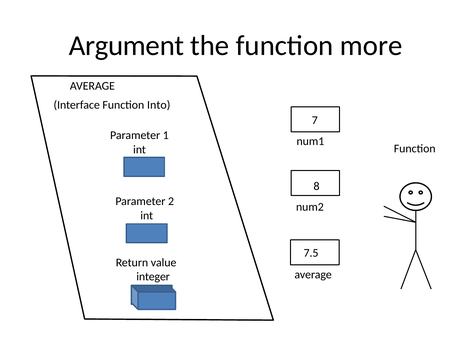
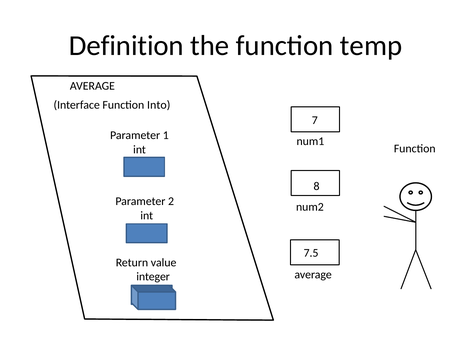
Argument: Argument -> Definition
more: more -> temp
